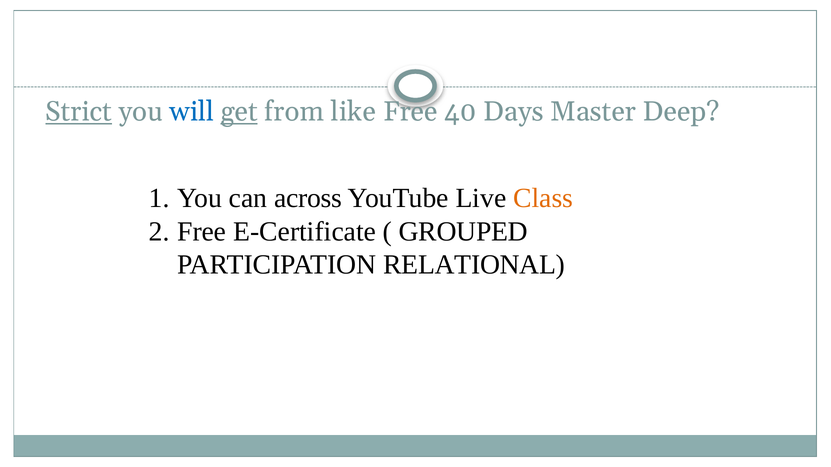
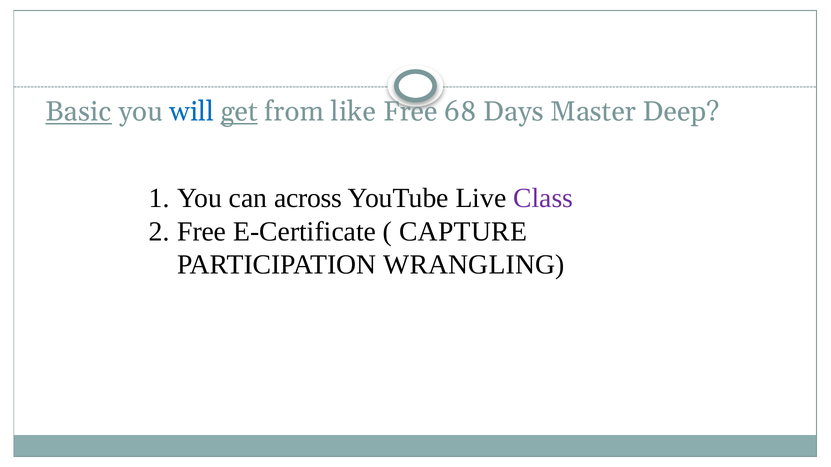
Strict: Strict -> Basic
40: 40 -> 68
Class colour: orange -> purple
GROUPED: GROUPED -> CAPTURE
RELATIONAL: RELATIONAL -> WRANGLING
